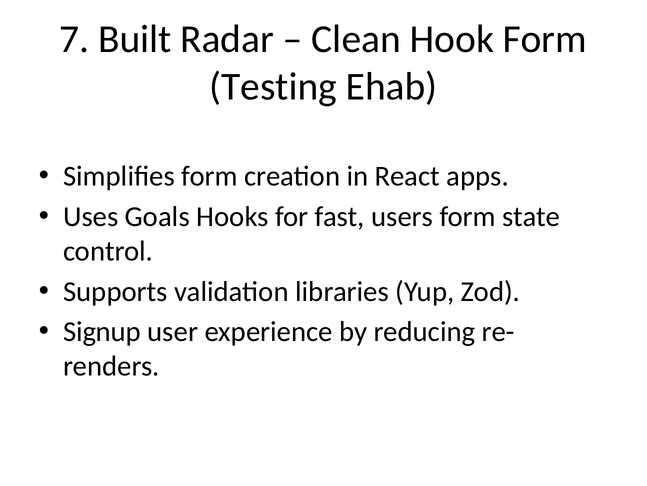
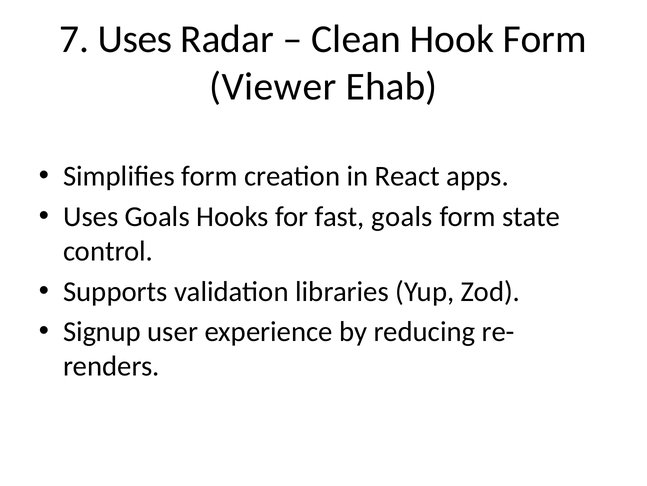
7 Built: Built -> Uses
Testing: Testing -> Viewer
fast users: users -> goals
